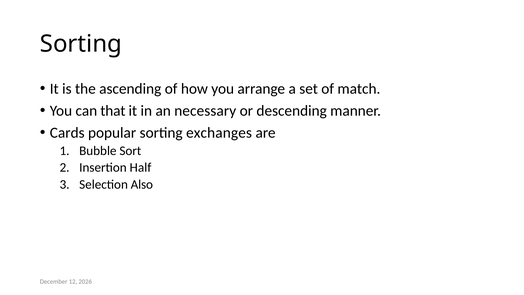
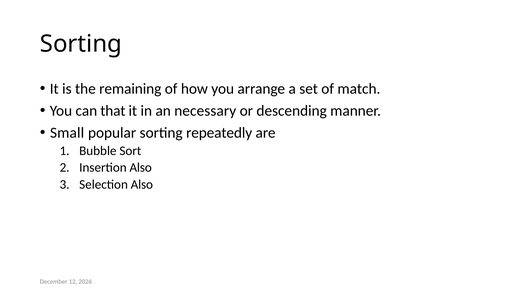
ascending: ascending -> remaining
Cards: Cards -> Small
exchanges: exchanges -> repeatedly
Insertion Half: Half -> Also
